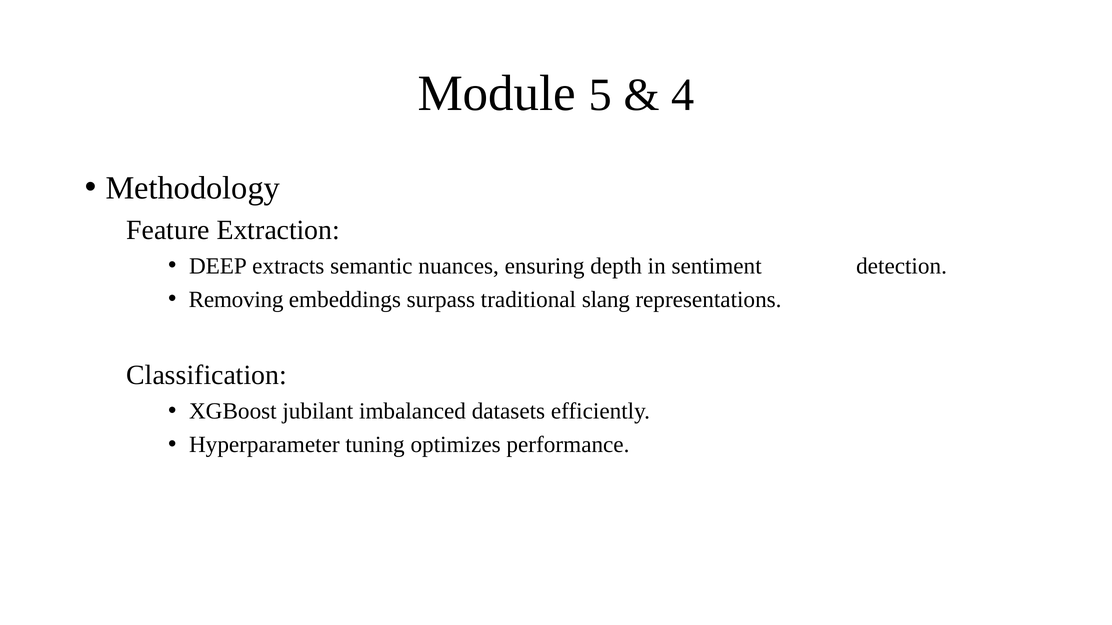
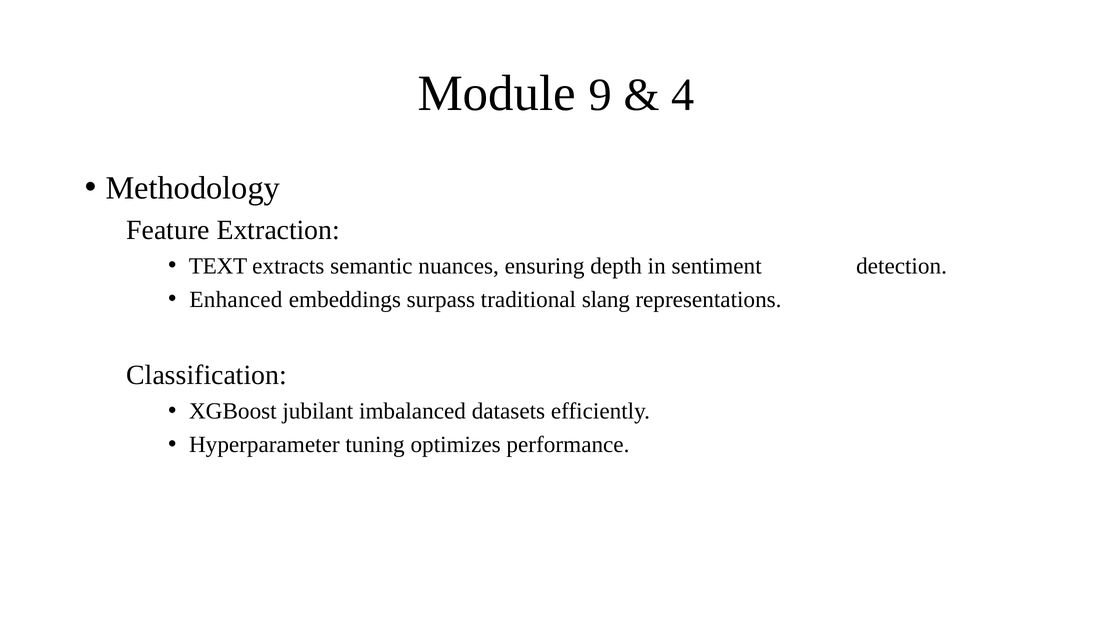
5: 5 -> 9
DEEP: DEEP -> TEXT
Removing: Removing -> Enhanced
